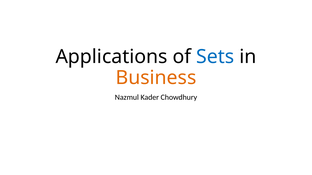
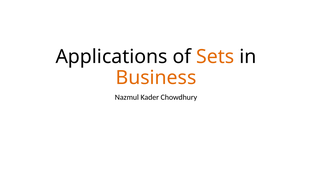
Sets colour: blue -> orange
